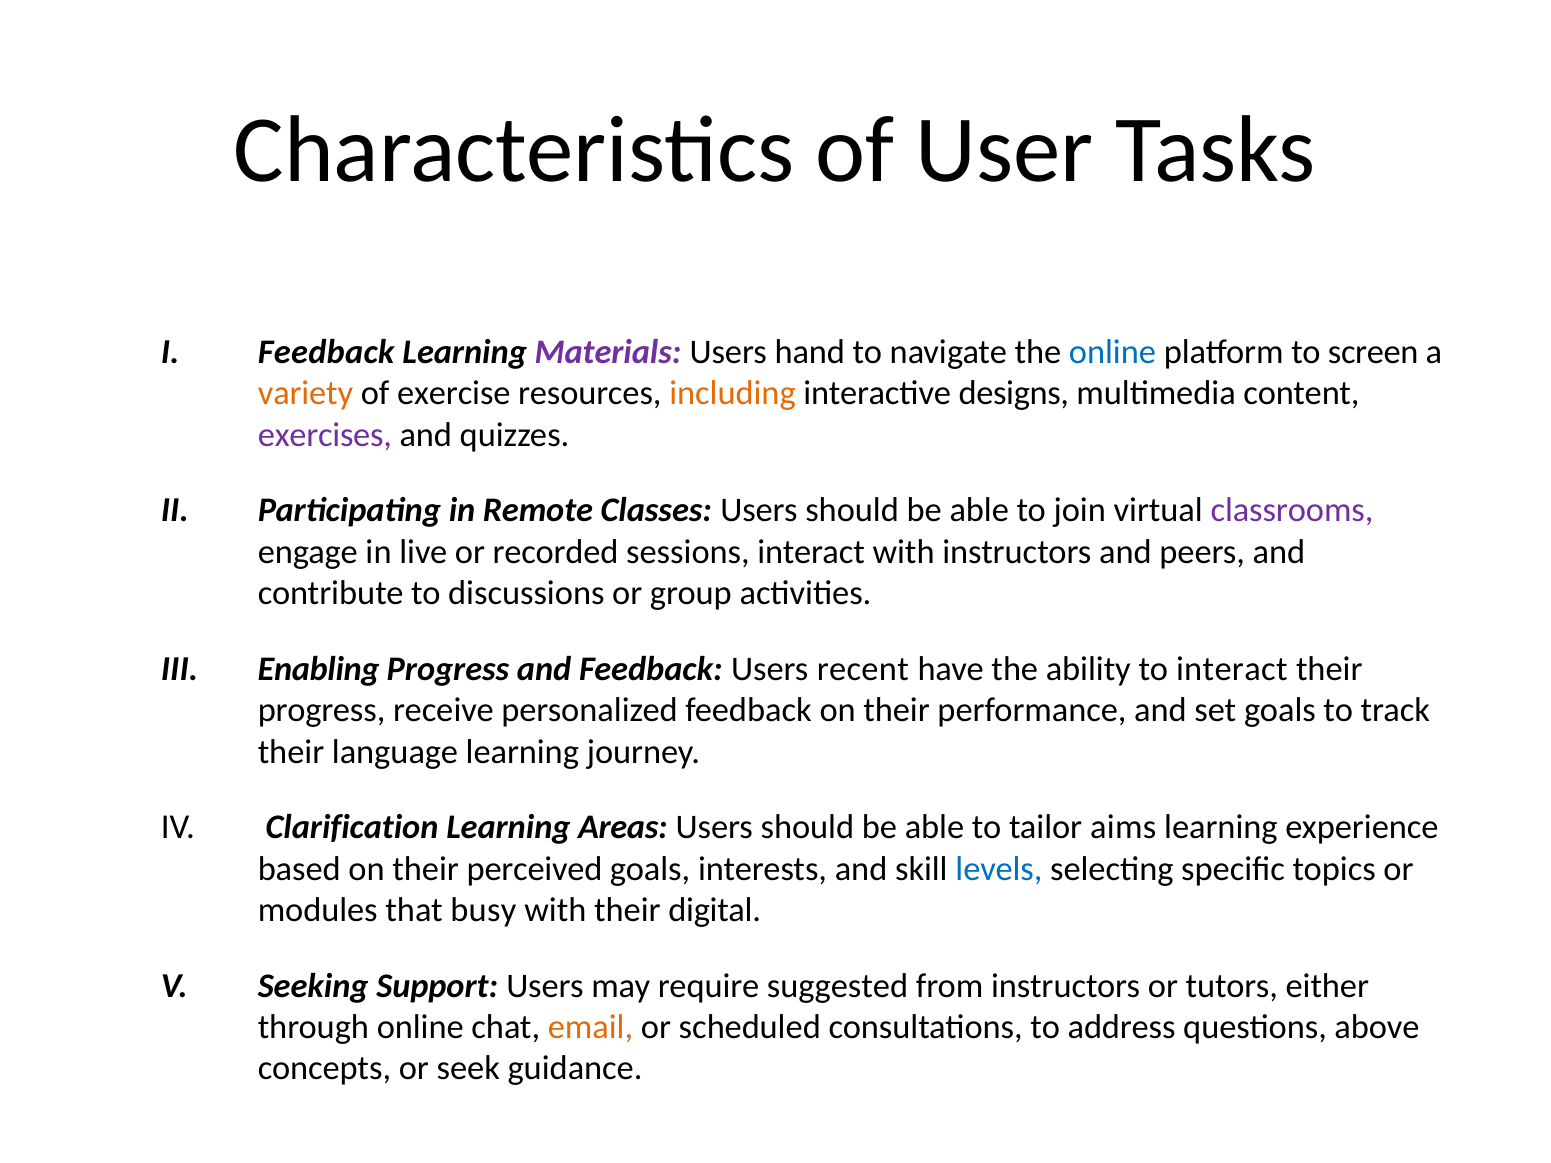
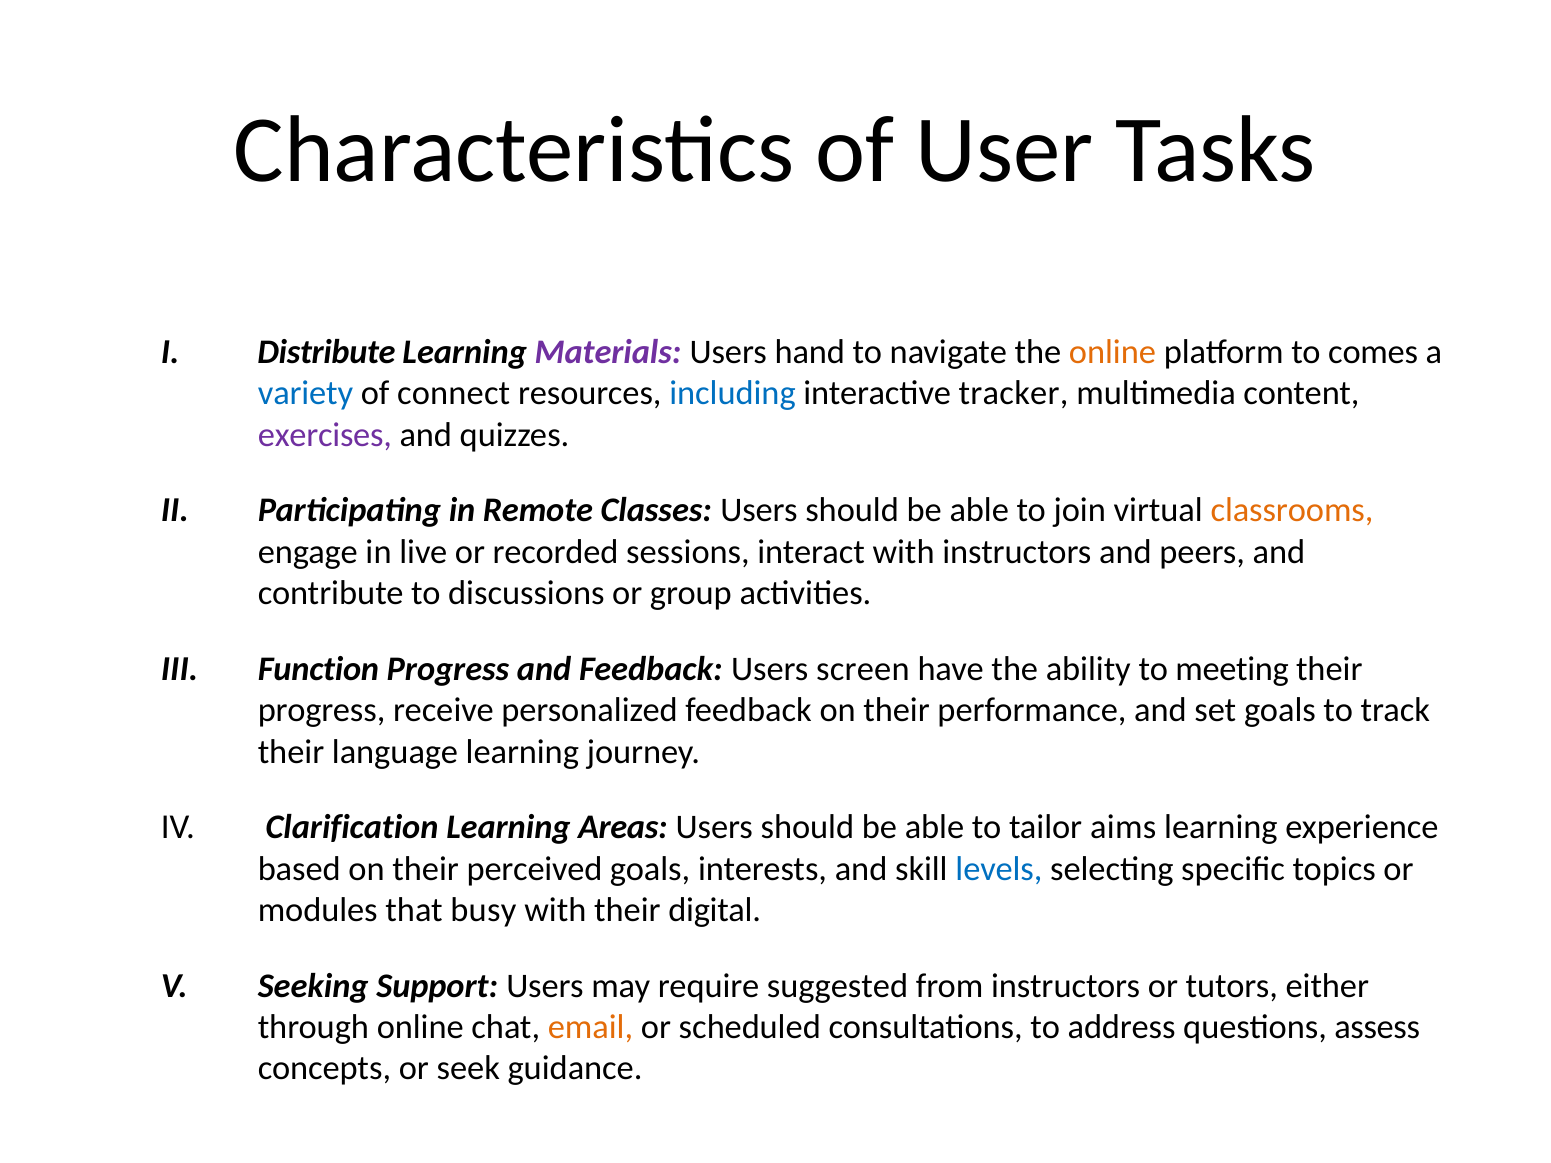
Feedback at (326, 352): Feedback -> Distribute
online at (1112, 352) colour: blue -> orange
screen: screen -> comes
variety colour: orange -> blue
exercise: exercise -> connect
including colour: orange -> blue
designs: designs -> tracker
classrooms colour: purple -> orange
Enabling: Enabling -> Function
recent: recent -> screen
to interact: interact -> meeting
above: above -> assess
